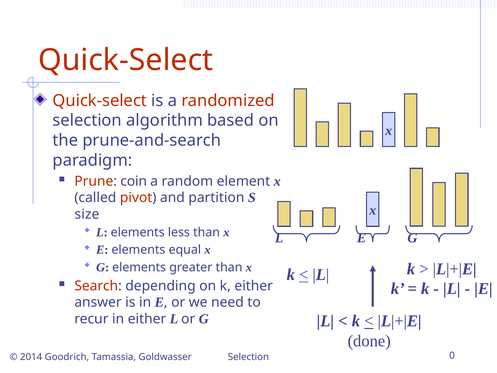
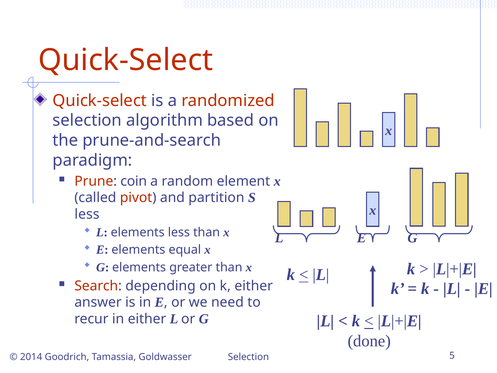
size at (87, 214): size -> less
0: 0 -> 5
